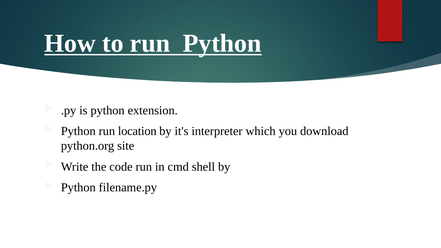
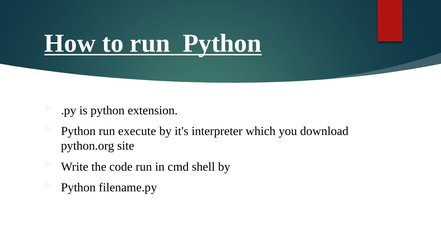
location: location -> execute
